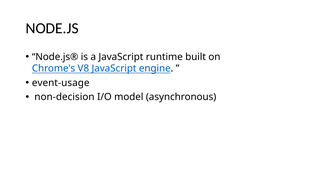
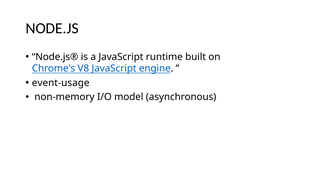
non-decision: non-decision -> non-memory
